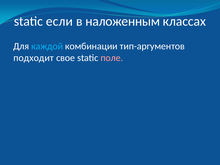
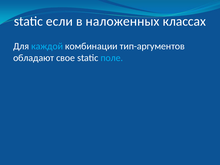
наложенным: наложенным -> наложенных
подходит: подходит -> обладают
поле colour: pink -> light blue
